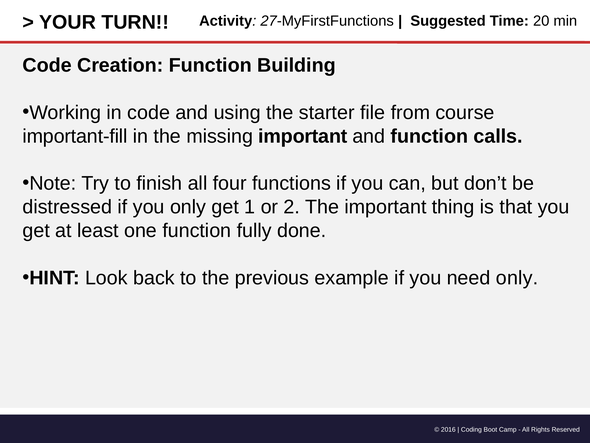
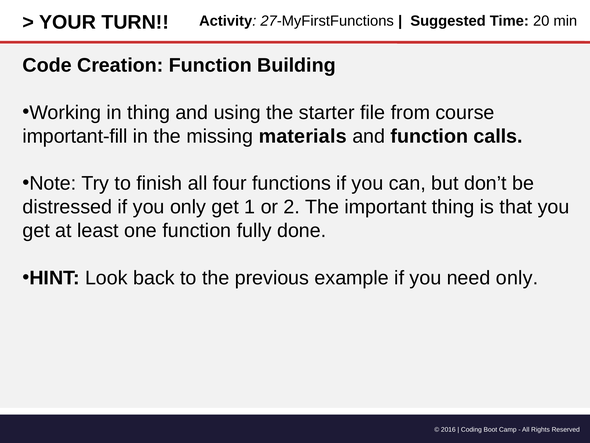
in code: code -> thing
missing important: important -> materials
